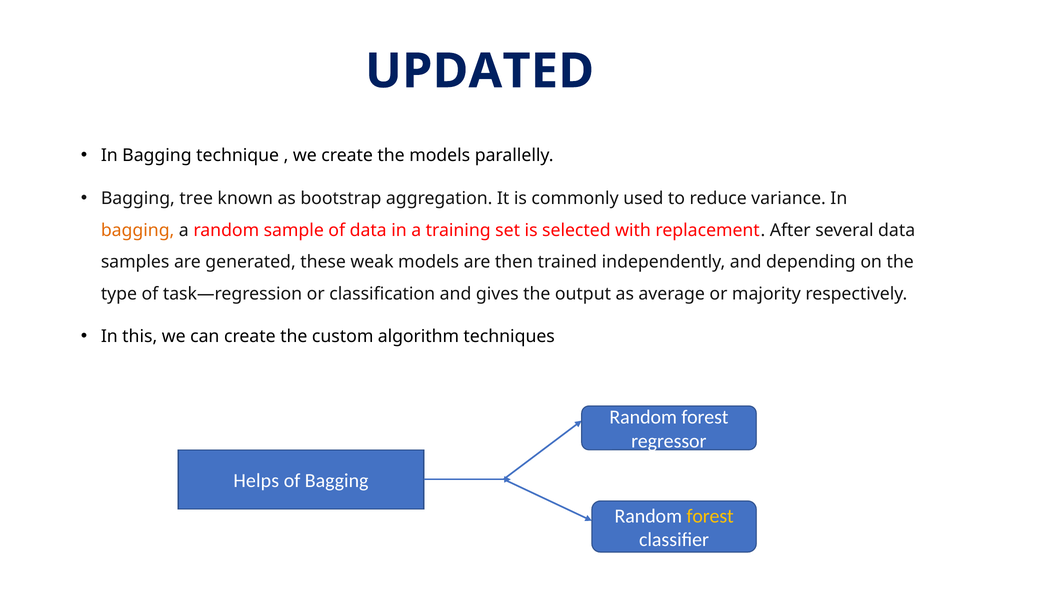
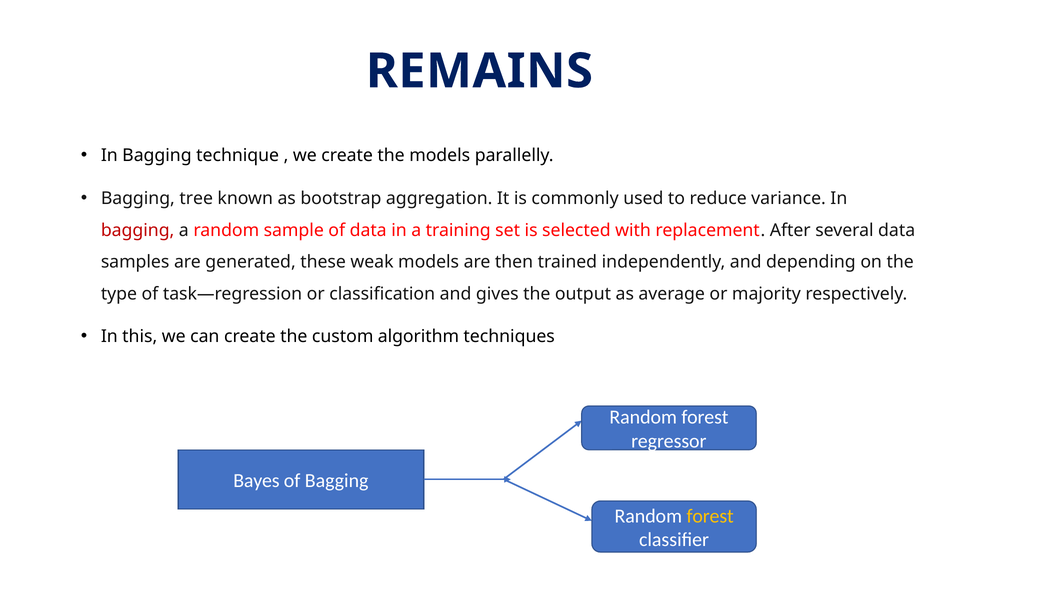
UPDATED: UPDATED -> REMAINS
bagging at (138, 230) colour: orange -> red
Helps: Helps -> Bayes
